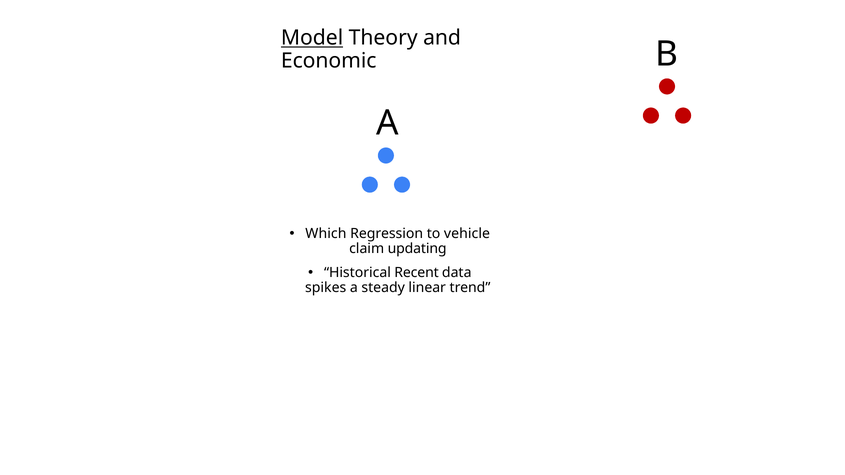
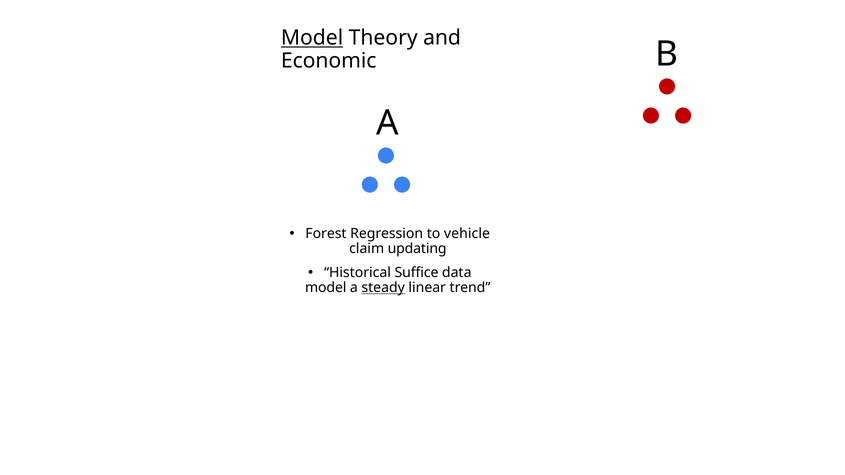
Which: Which -> Forest
Recent: Recent -> Suffice
spikes at (326, 288): spikes -> model
steady underline: none -> present
